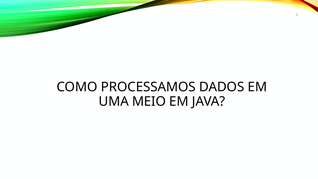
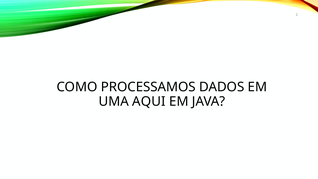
MEIO: MEIO -> AQUI
